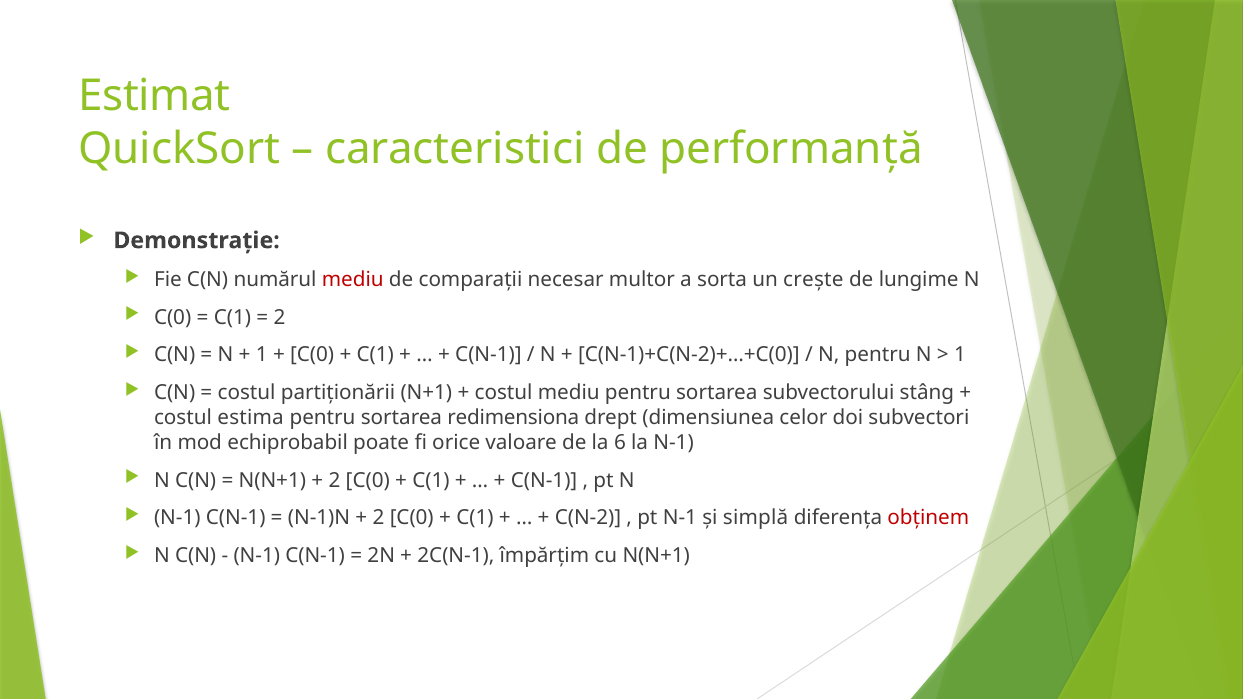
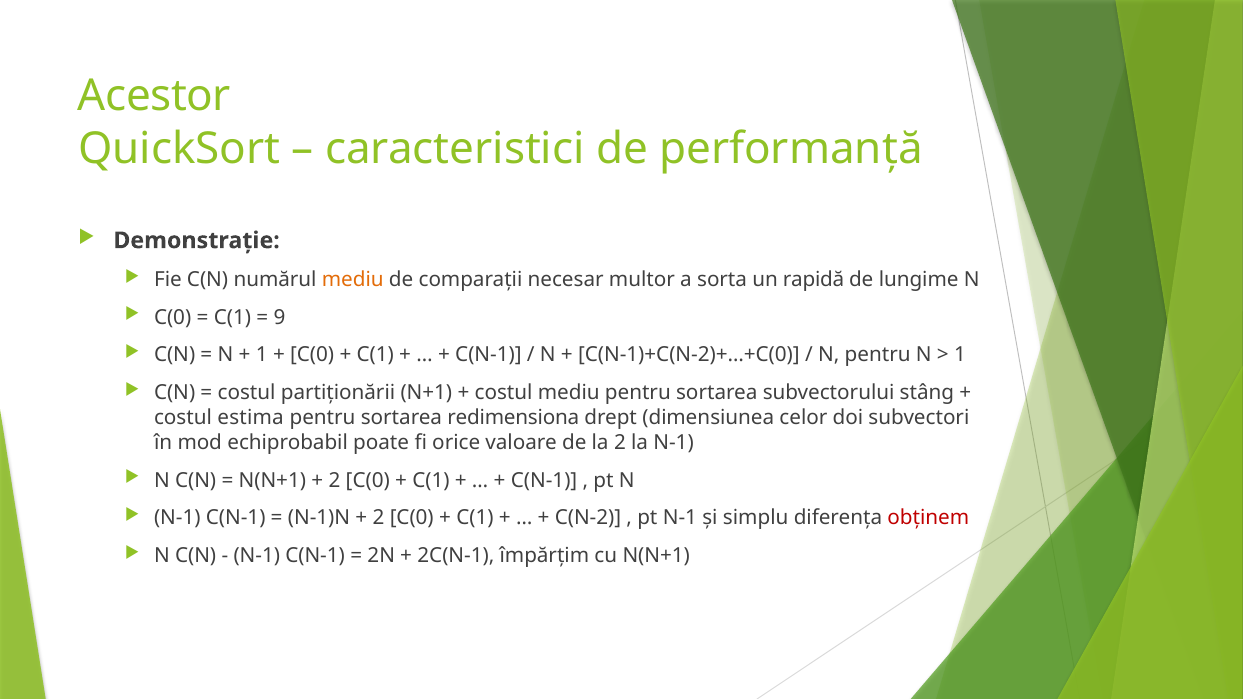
Estimat: Estimat -> Acestor
mediu at (353, 280) colour: red -> orange
crește: crește -> rapidă
2 at (279, 317): 2 -> 9
la 6: 6 -> 2
simplă: simplă -> simplu
